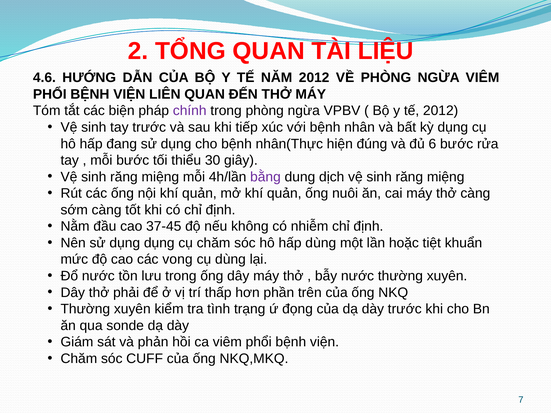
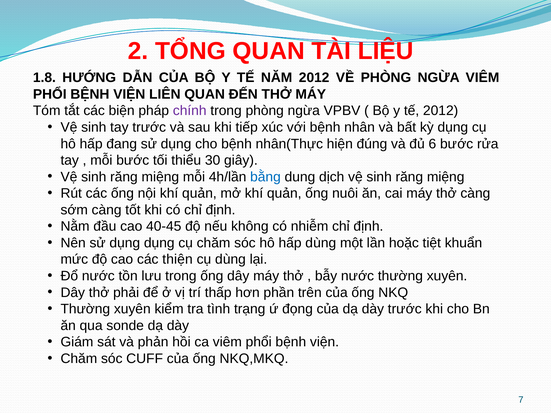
4.6: 4.6 -> 1.8
bằng colour: purple -> blue
37-45: 37-45 -> 40-45
vong: vong -> thiện
